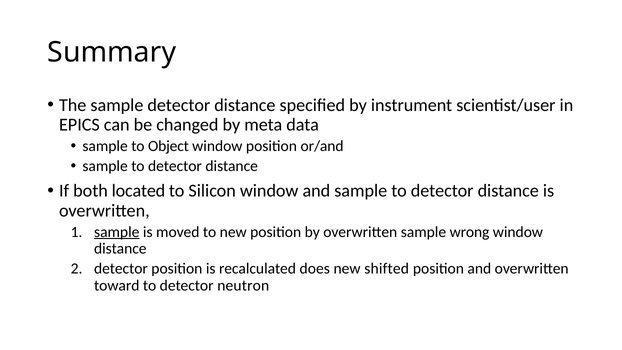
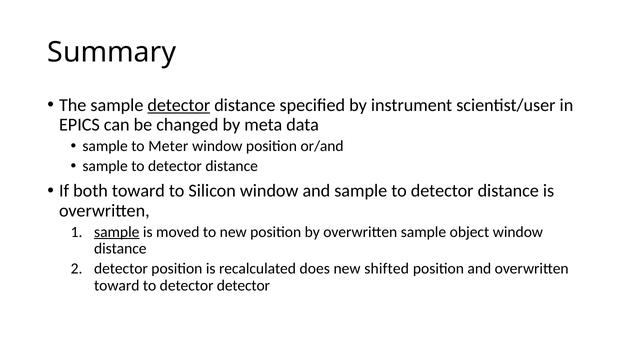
detector at (179, 105) underline: none -> present
Object: Object -> Meter
both located: located -> toward
wrong: wrong -> object
detector neutron: neutron -> detector
